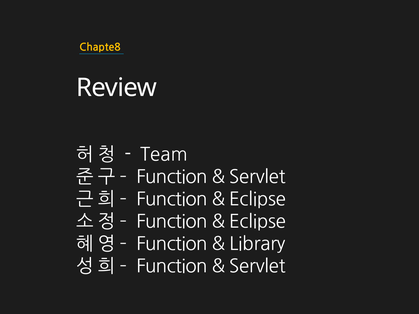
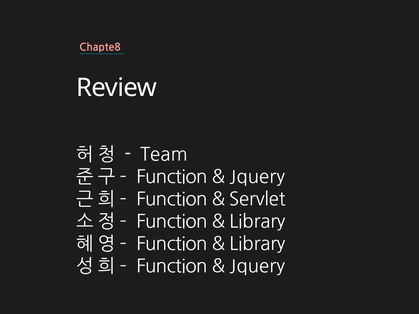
Chapte8 colour: yellow -> pink
Servlet at (258, 177): Servlet -> Jquery
Eclipse at (258, 199): Eclipse -> Servlet
Eclipse at (258, 222): Eclipse -> Library
Servlet at (258, 267): Servlet -> Jquery
